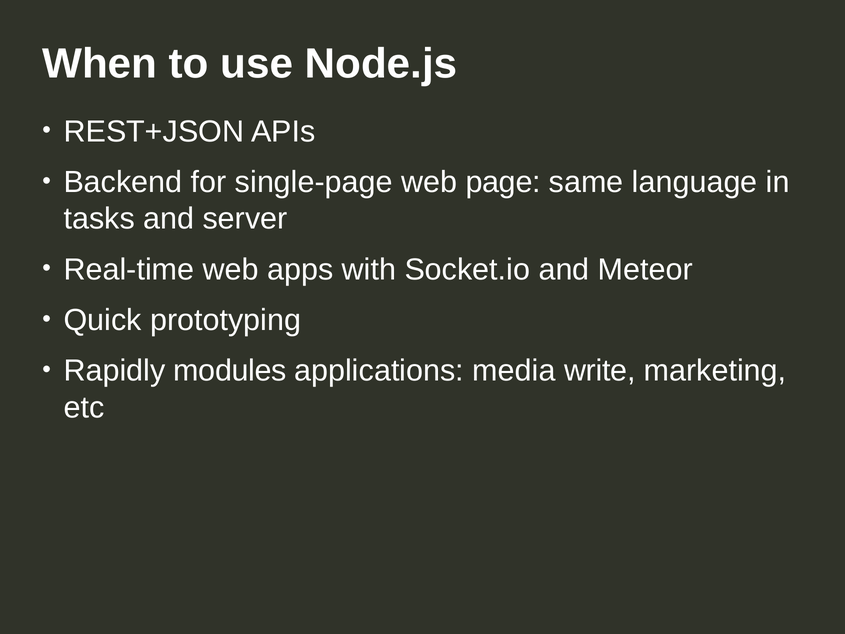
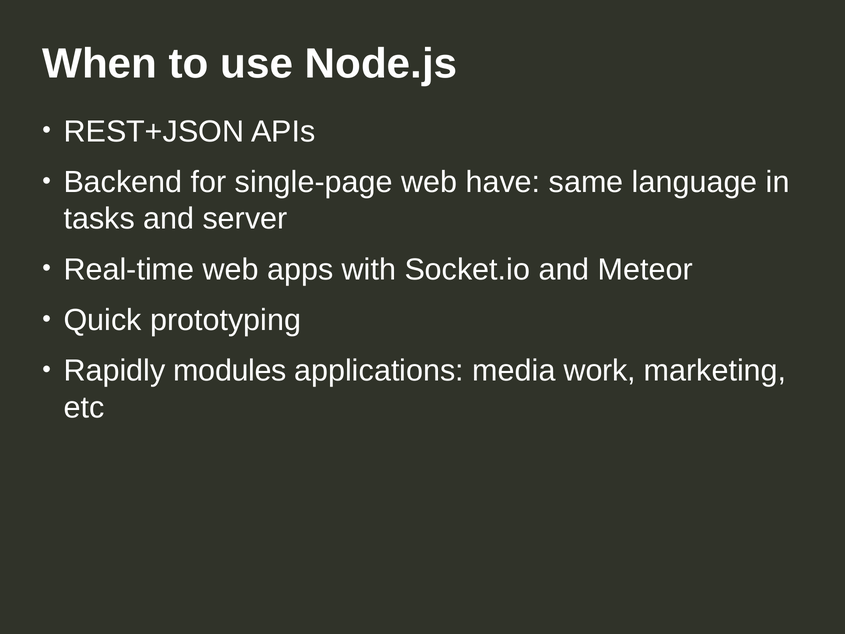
page: page -> have
write: write -> work
